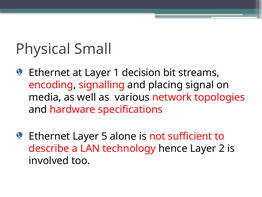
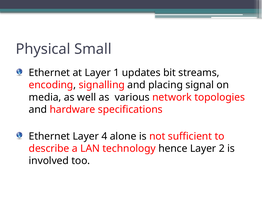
decision: decision -> updates
5: 5 -> 4
